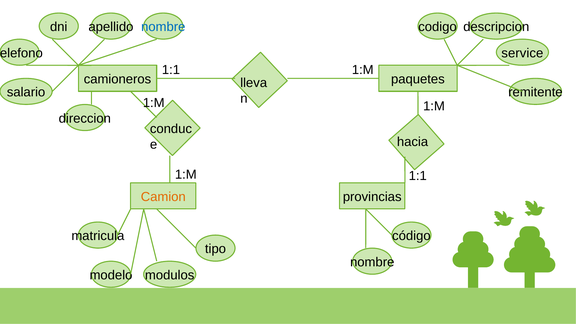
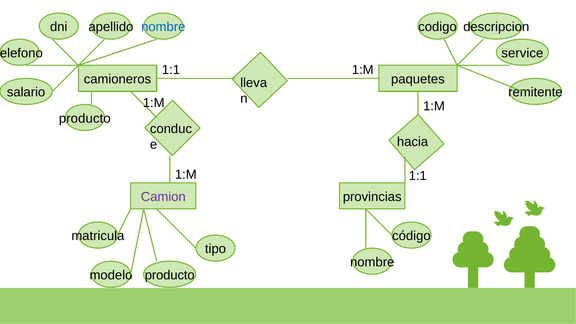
direccion at (85, 118): direccion -> producto
Camion colour: orange -> purple
modelo modulos: modulos -> producto
